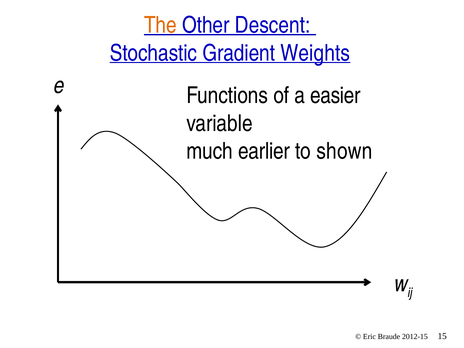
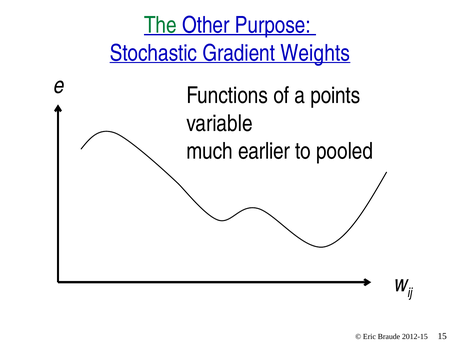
The colour: orange -> green
Descent: Descent -> Purpose
easier: easier -> points
shown: shown -> pooled
